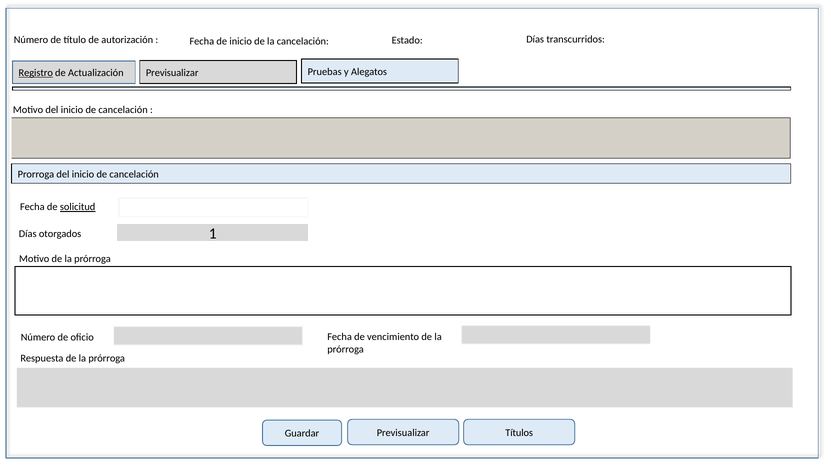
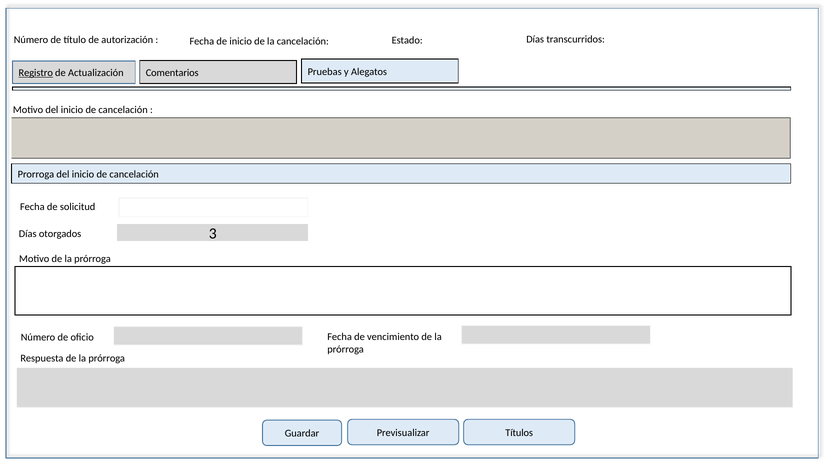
Actualización Previsualizar: Previsualizar -> Comentarios
solicitud underline: present -> none
1: 1 -> 3
